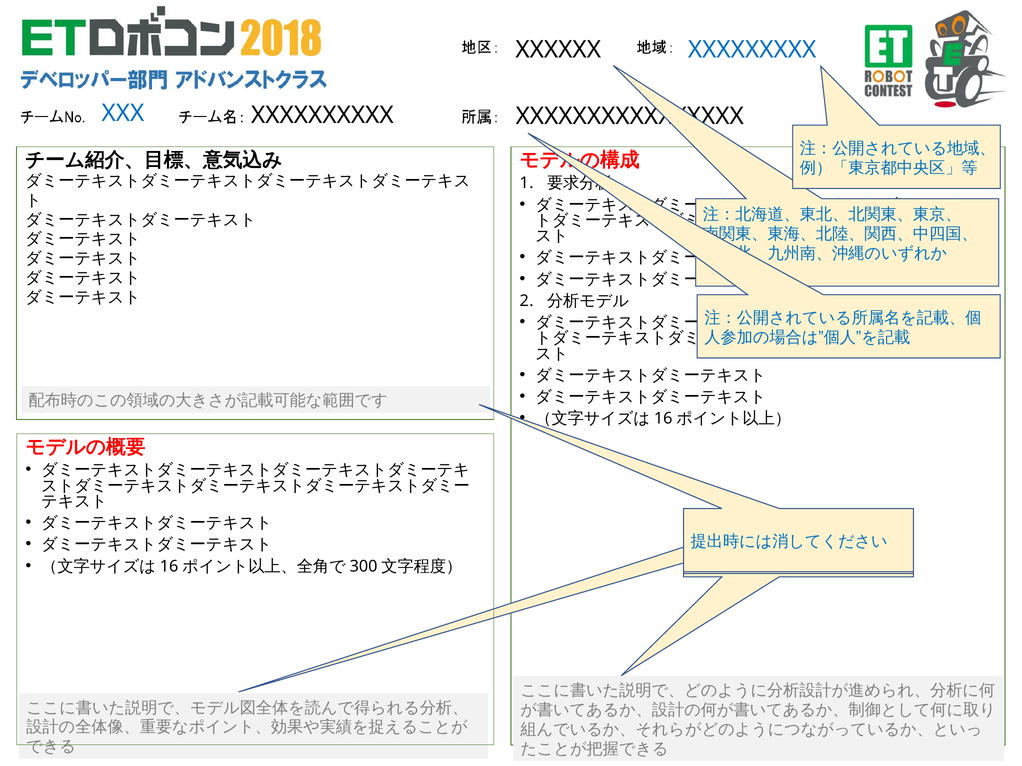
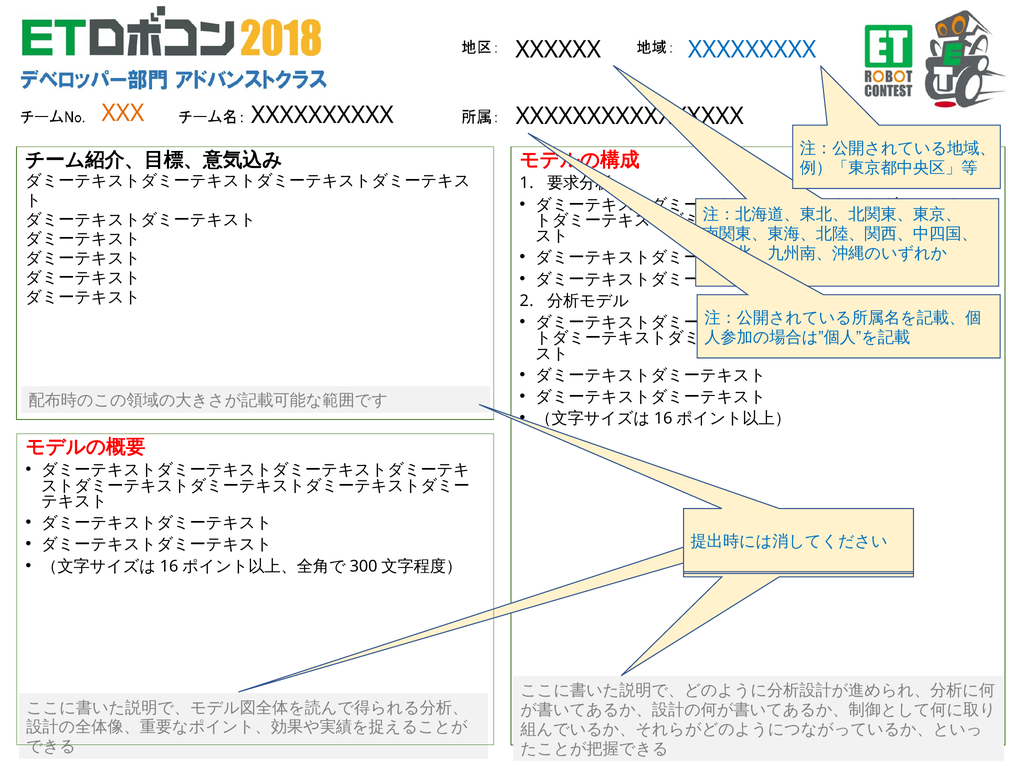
XXX colour: blue -> orange
